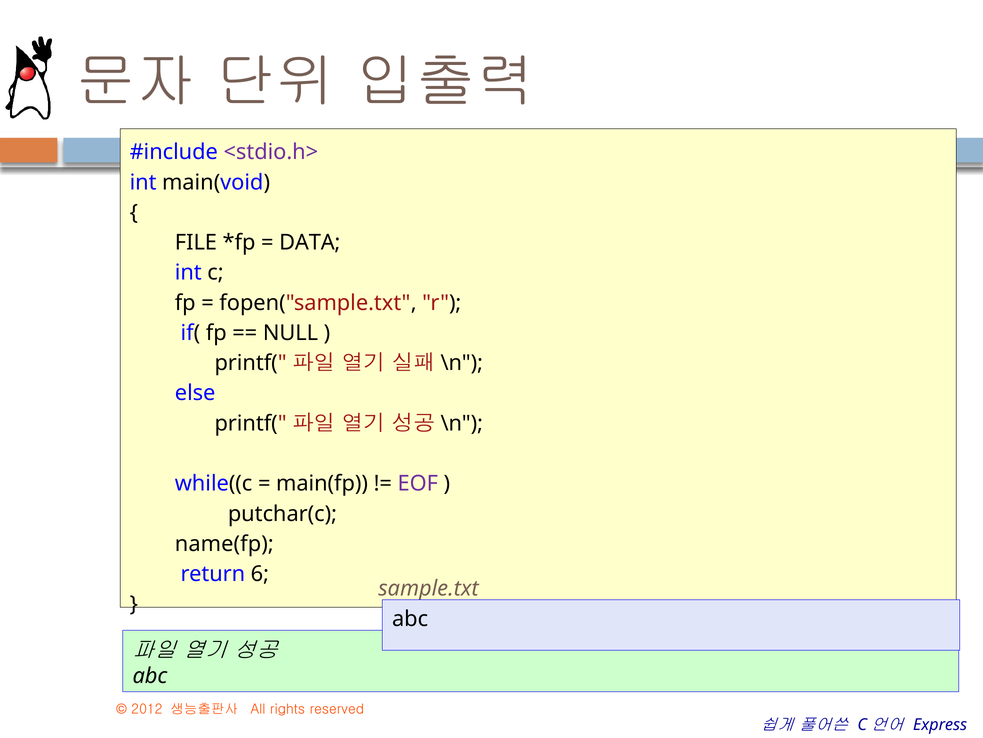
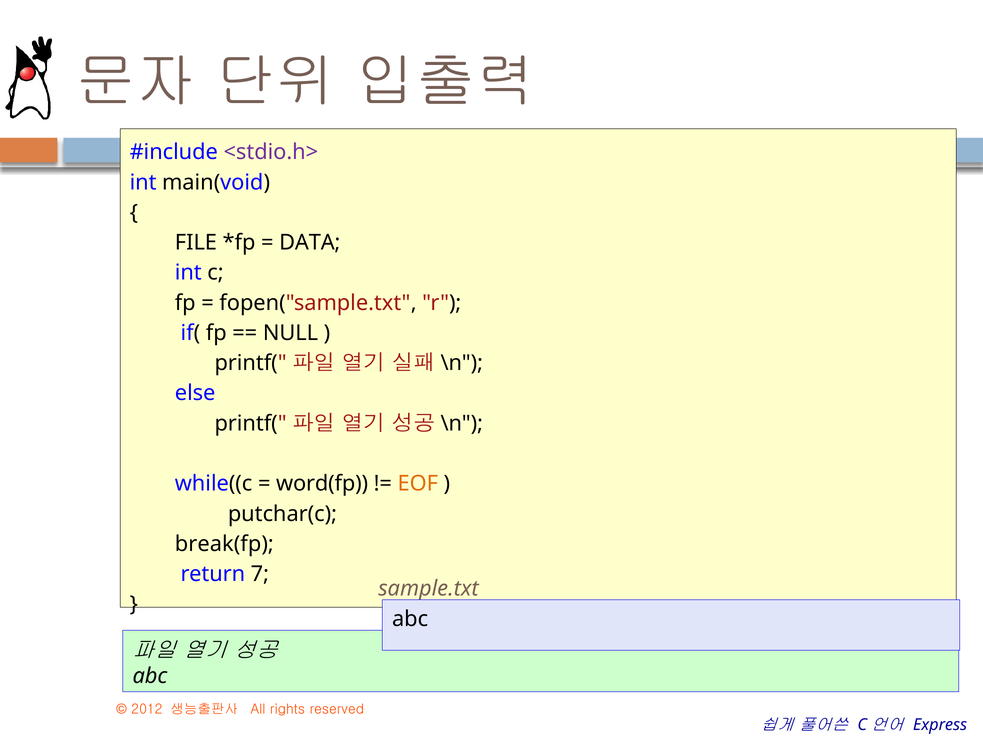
main(fp: main(fp -> word(fp
EOF colour: purple -> orange
name(fp: name(fp -> break(fp
6: 6 -> 7
